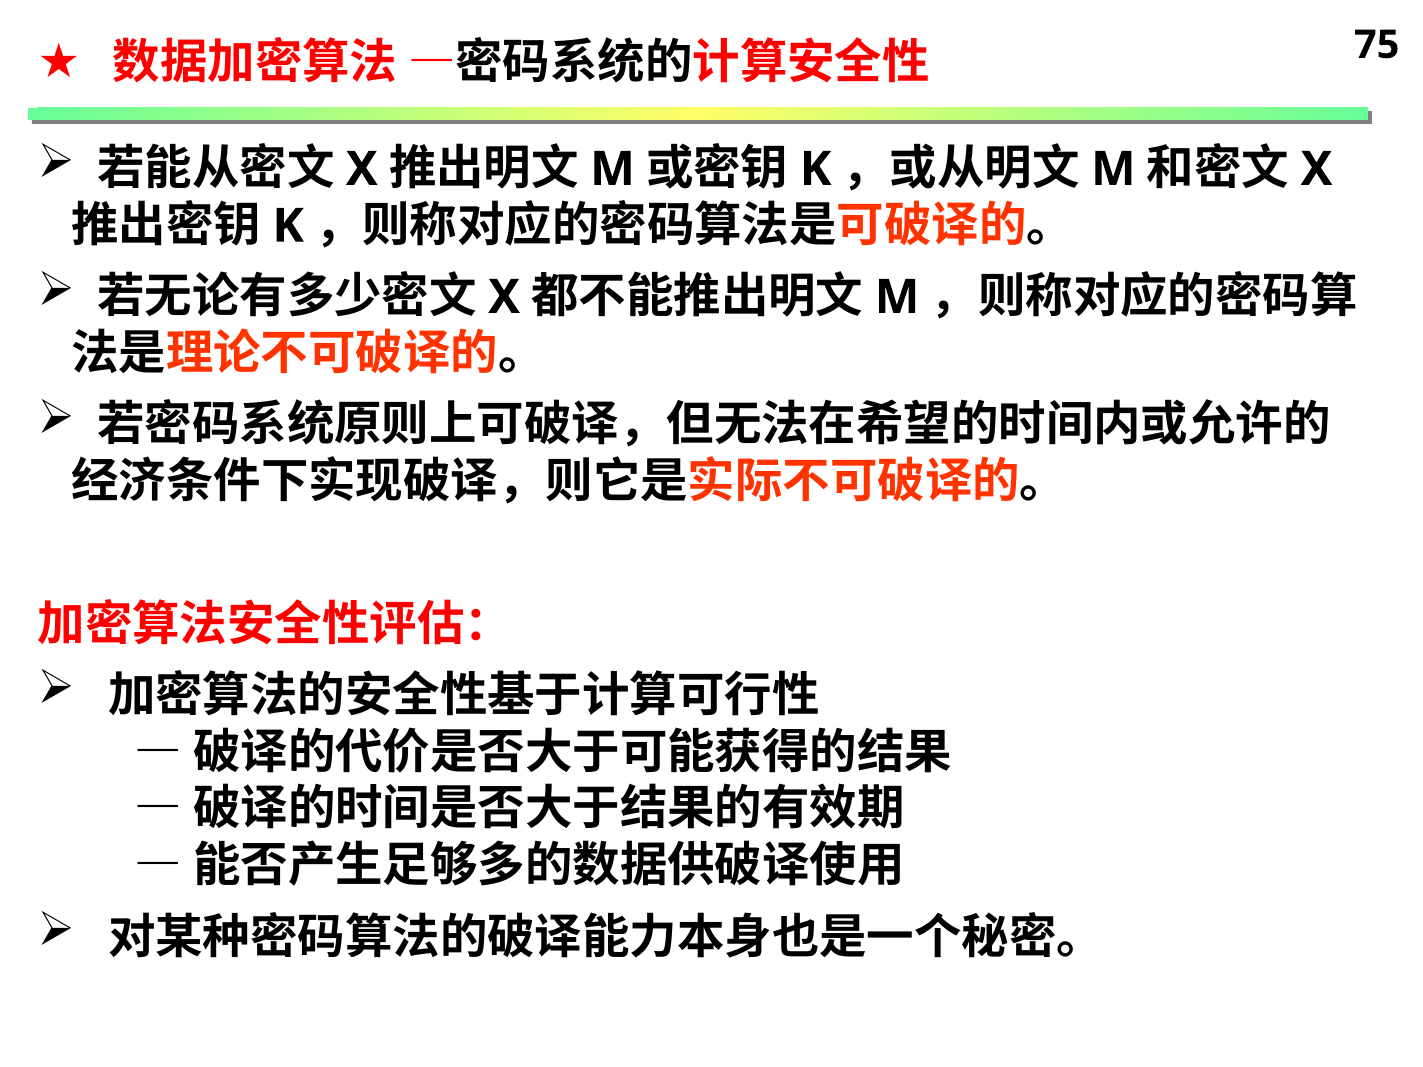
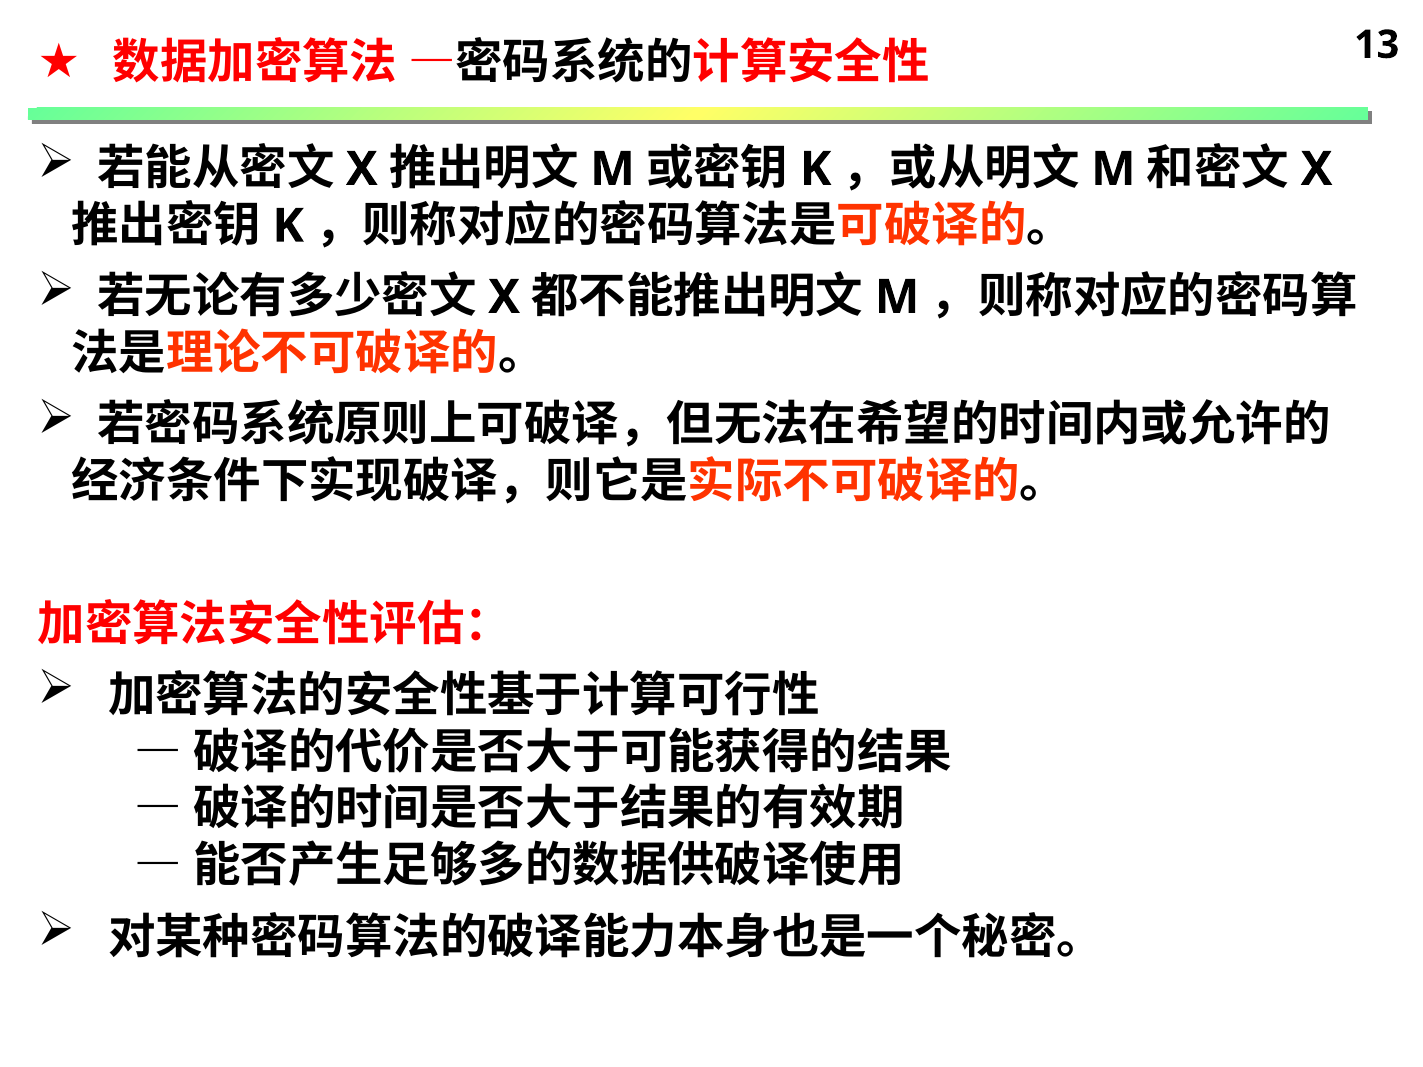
75: 75 -> 13
